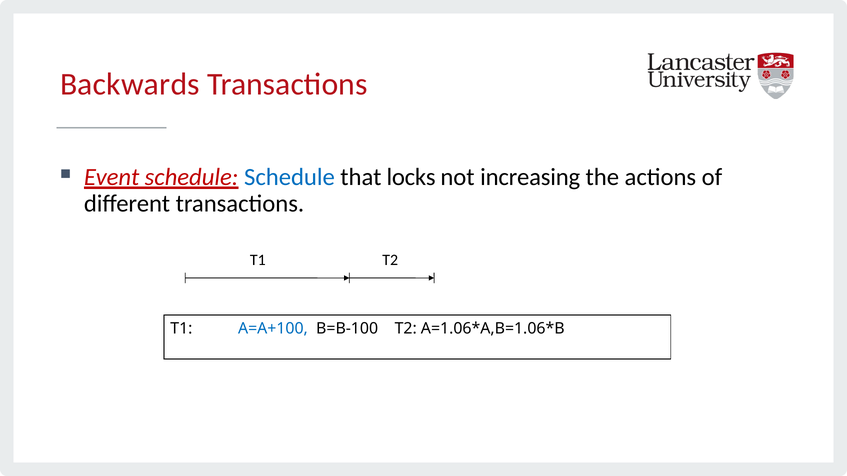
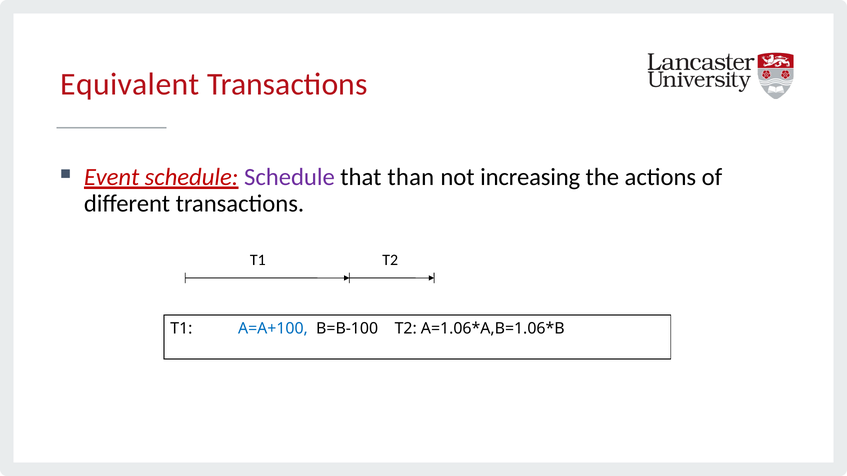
Backwards: Backwards -> Equivalent
Schedule at (289, 177) colour: blue -> purple
locks: locks -> than
